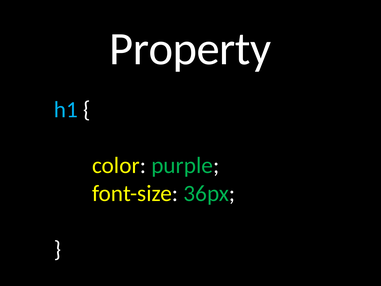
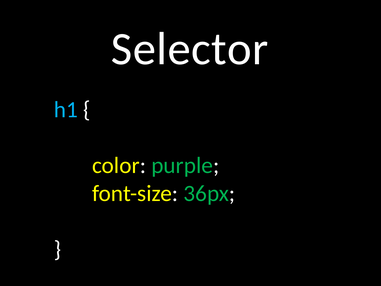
Property: Property -> Selector
